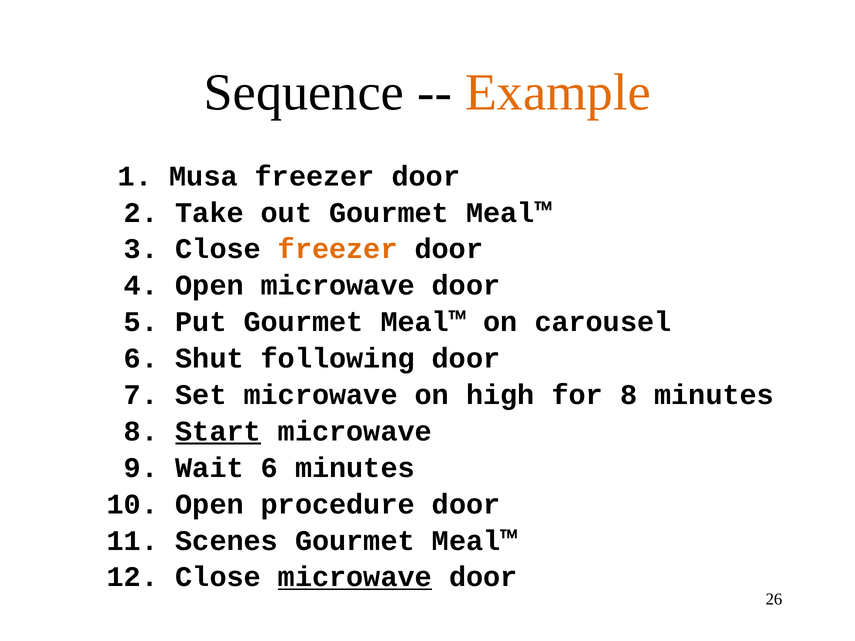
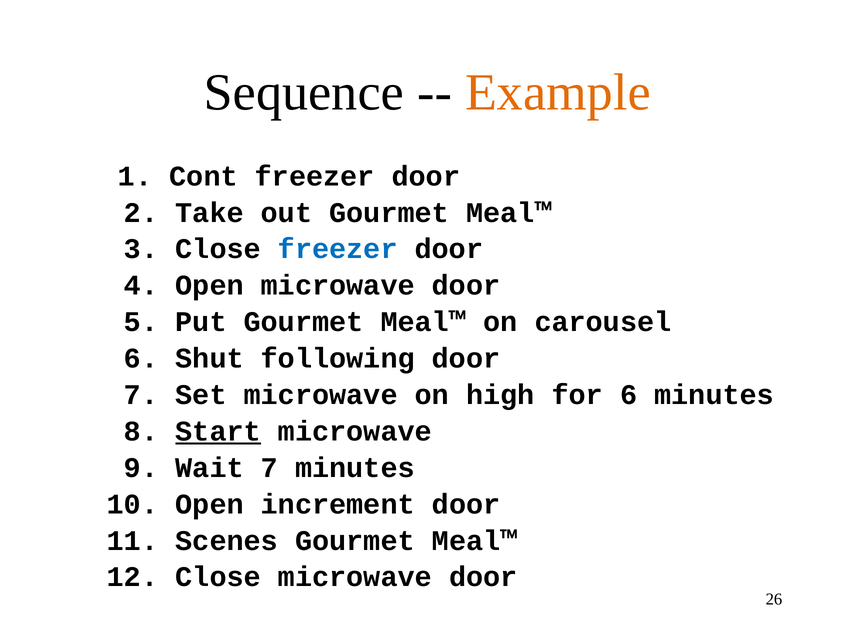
Musa: Musa -> Cont
freezer at (338, 249) colour: orange -> blue
for 8: 8 -> 6
Wait 6: 6 -> 7
procedure: procedure -> increment
microwave at (355, 577) underline: present -> none
